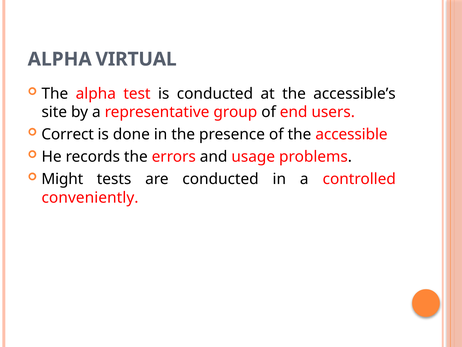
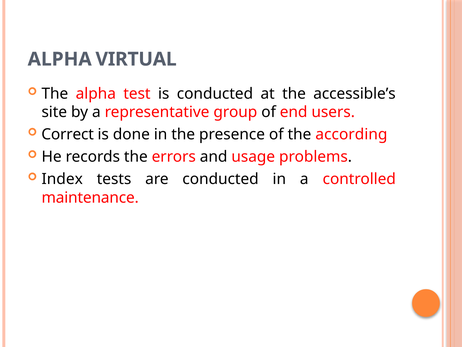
accessible: accessible -> according
Might: Might -> Index
conveniently: conveniently -> maintenance
